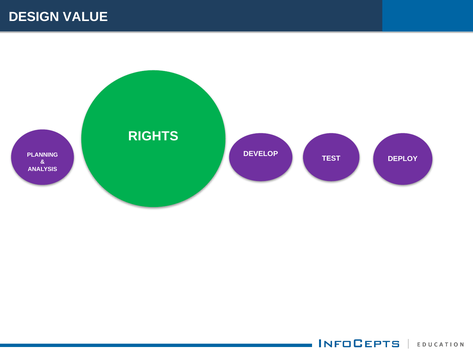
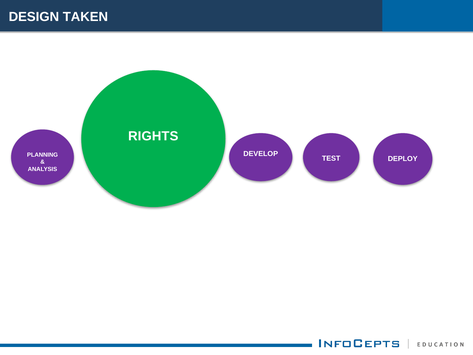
VALUE: VALUE -> TAKEN
